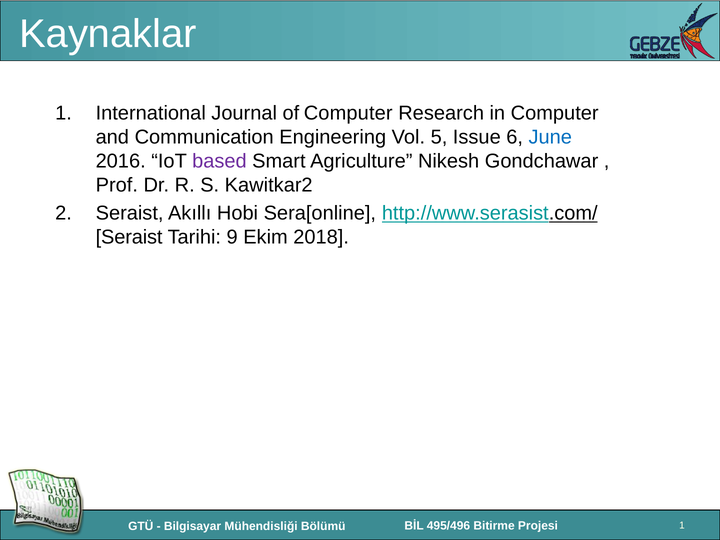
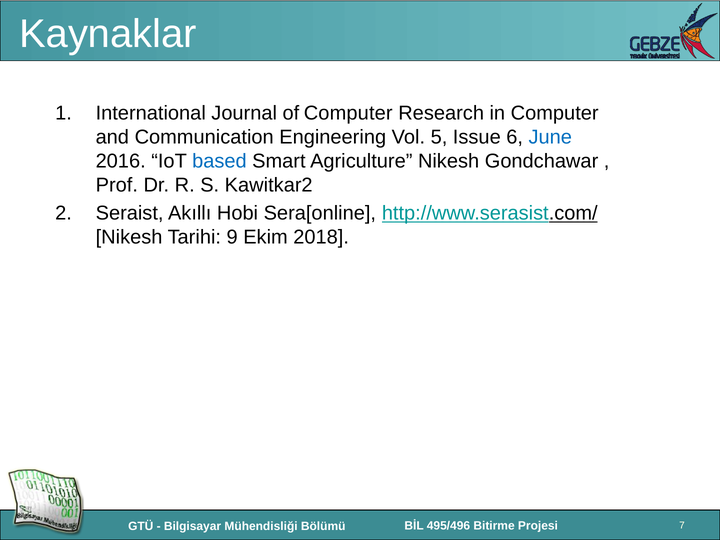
based colour: purple -> blue
Seraist at (129, 237): Seraist -> Nikesh
1 at (682, 526): 1 -> 7
